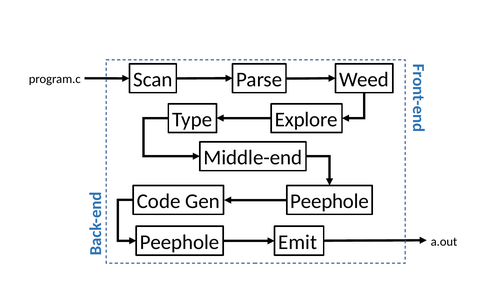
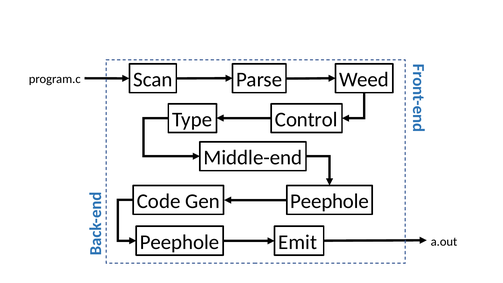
Explore: Explore -> Control
